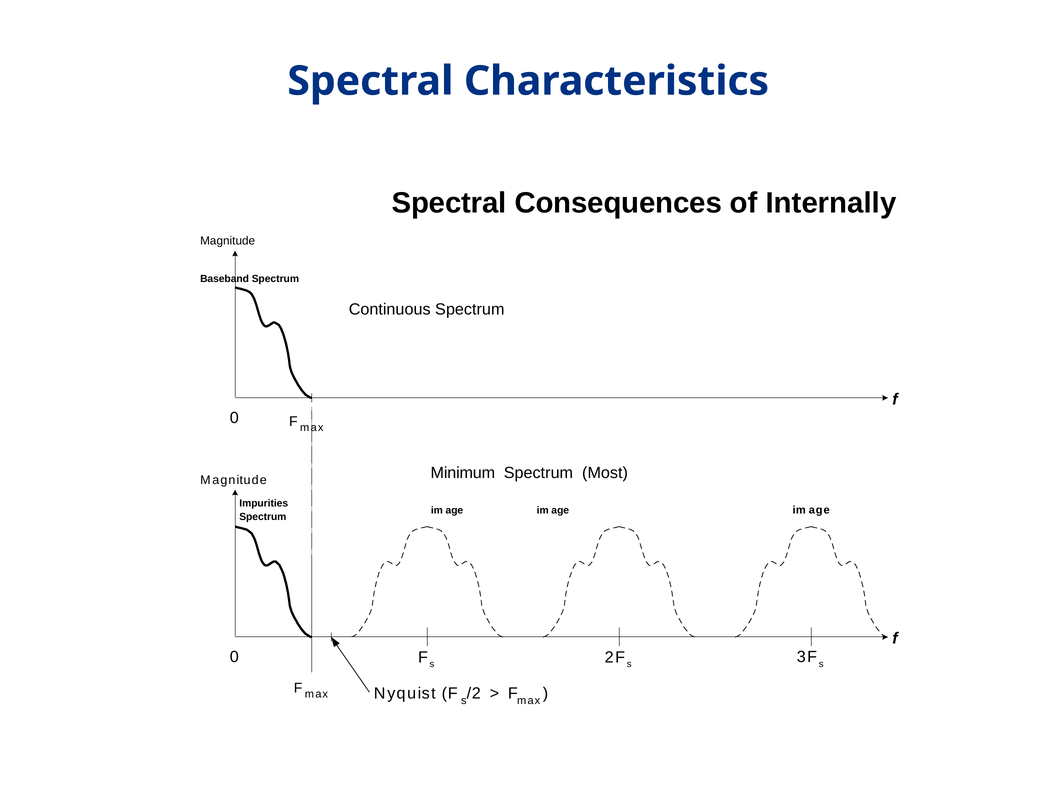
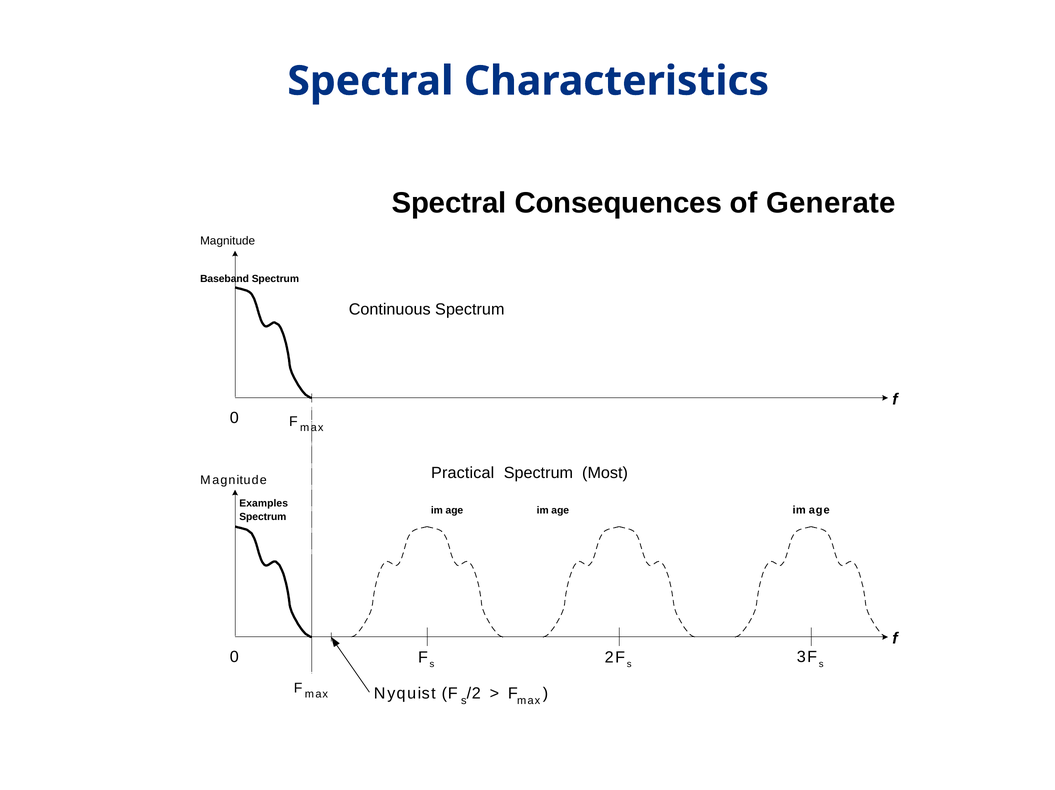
Internally: Internally -> Generate
Minimum: Minimum -> Practical
Impurities: Impurities -> Examples
